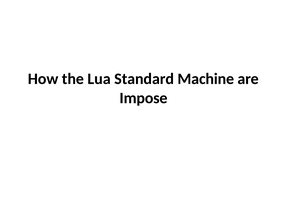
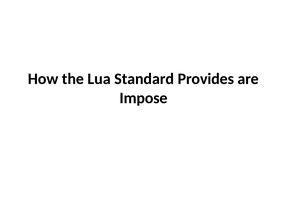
Machine: Machine -> Provides
